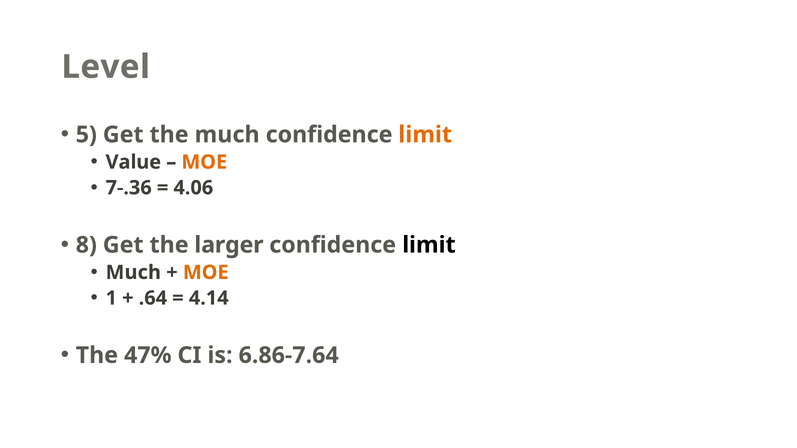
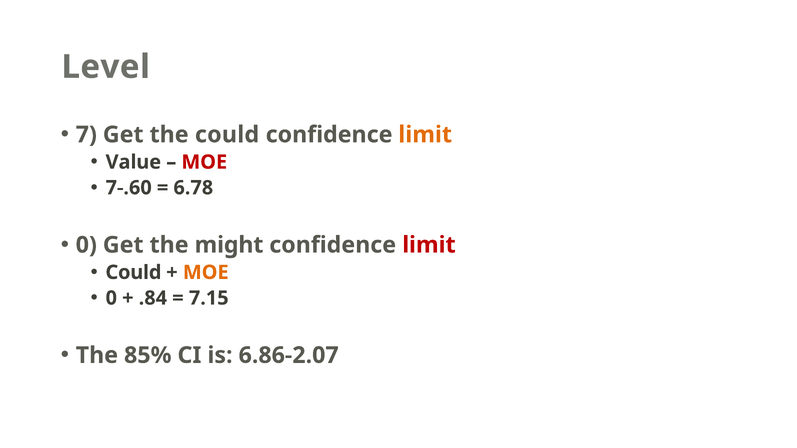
5: 5 -> 7
the much: much -> could
MOE at (204, 162) colour: orange -> red
7-.36: 7-.36 -> 7-.60
4.06: 4.06 -> 6.78
8 at (86, 245): 8 -> 0
larger: larger -> might
limit at (429, 245) colour: black -> red
Much at (133, 273): Much -> Could
1 at (111, 298): 1 -> 0
.64: .64 -> .84
4.14: 4.14 -> 7.15
47%: 47% -> 85%
6.86-7.64: 6.86-7.64 -> 6.86-2.07
